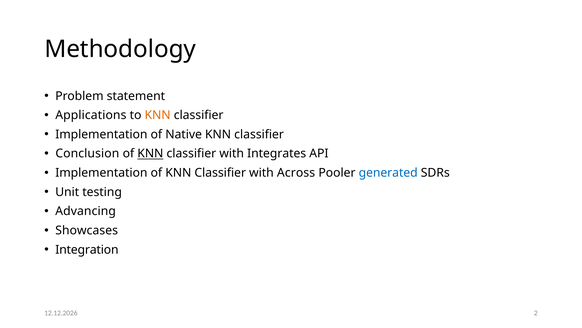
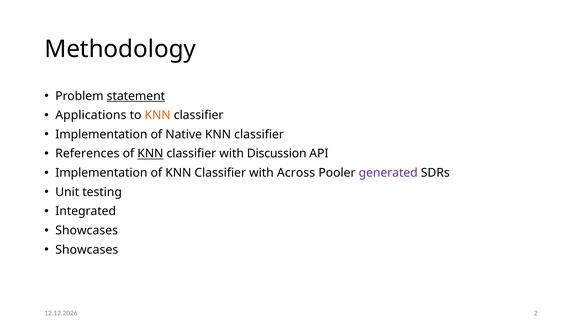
statement underline: none -> present
Conclusion: Conclusion -> References
Integrates: Integrates -> Discussion
generated colour: blue -> purple
Advancing: Advancing -> Integrated
Integration at (87, 249): Integration -> Showcases
